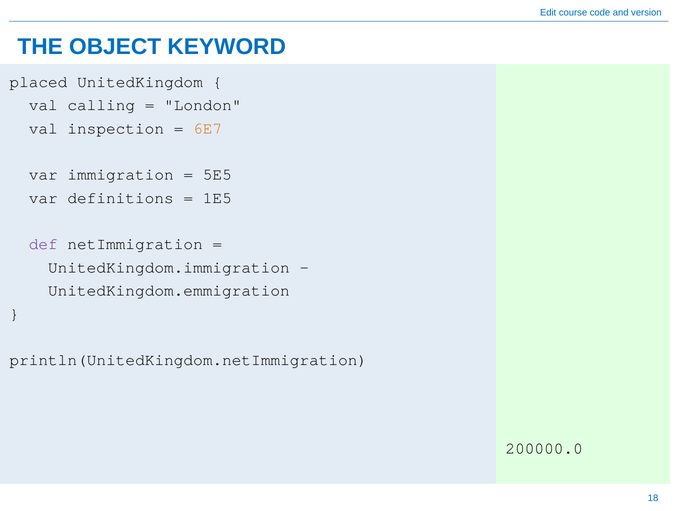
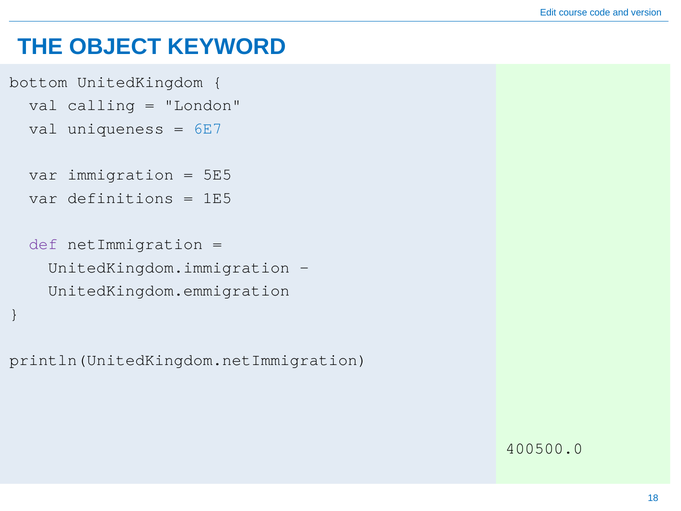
placed: placed -> bottom
inspection: inspection -> uniqueness
6E7 colour: orange -> blue
200000.0: 200000.0 -> 400500.0
